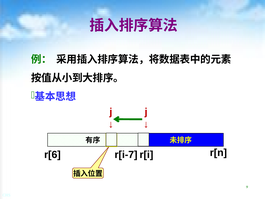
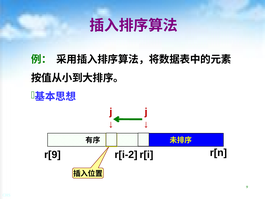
r[6: r[6 -> r[9
r[i-7: r[i-7 -> r[i-2
